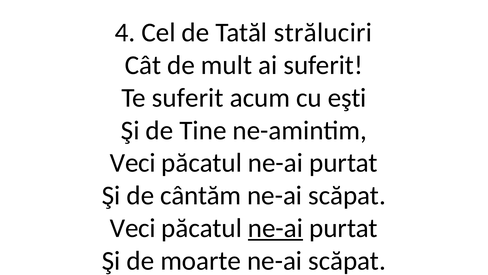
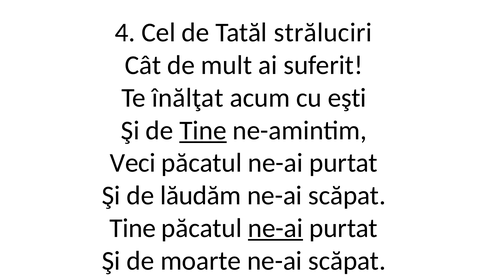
Te suferit: suferit -> înălţat
Tine at (203, 130) underline: none -> present
cântăm: cântăm -> lăudăm
Veci at (133, 228): Veci -> Tine
